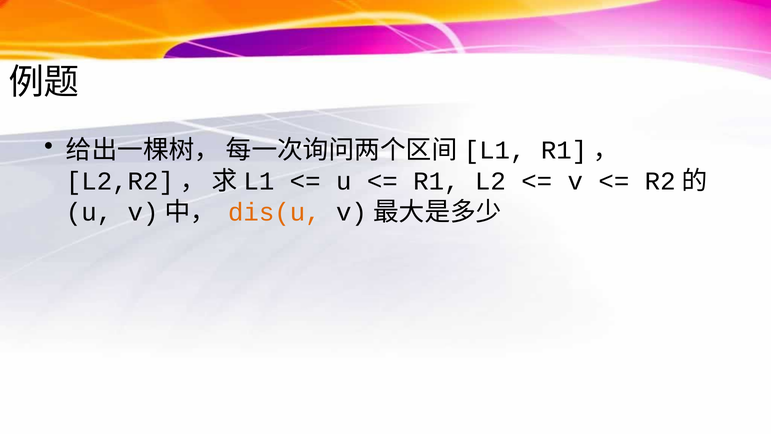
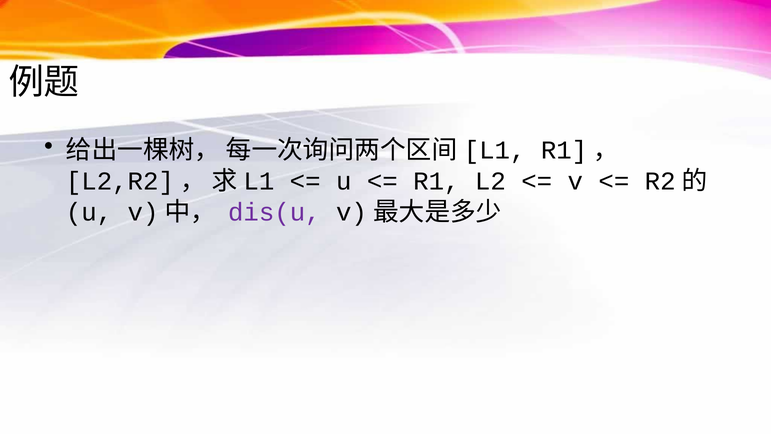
dis(u colour: orange -> purple
